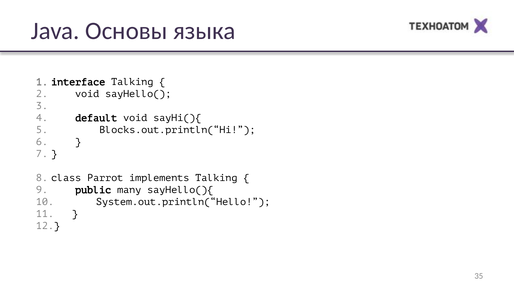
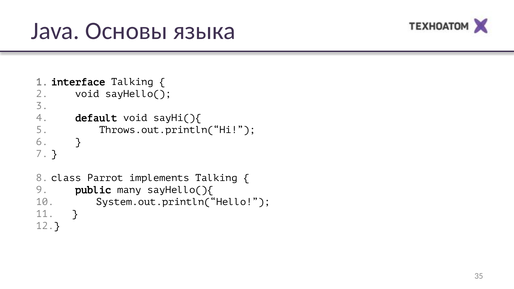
Blocks.out.println(“Hi: Blocks.out.println(“Hi -> Throws.out.println(“Hi
